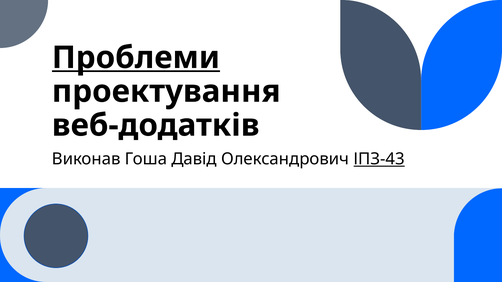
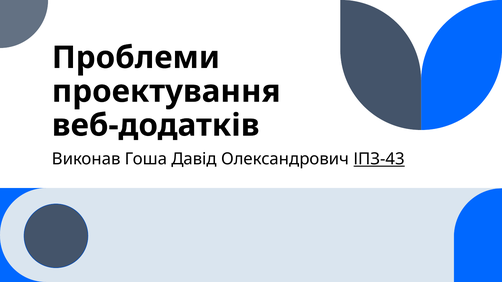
Проблеми underline: present -> none
